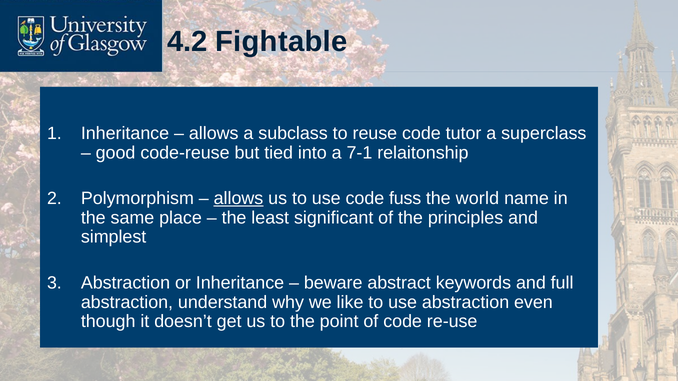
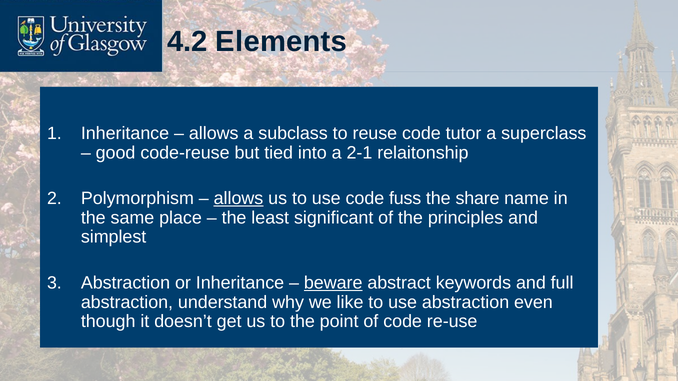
Fightable: Fightable -> Elements
7-1: 7-1 -> 2-1
world: world -> share
beware underline: none -> present
